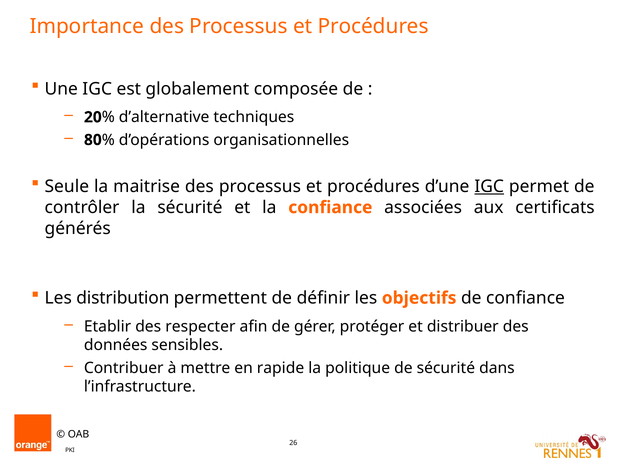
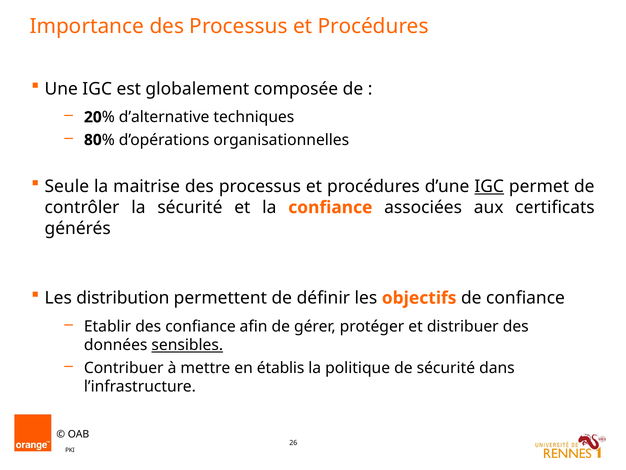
des respecter: respecter -> confiance
sensibles underline: none -> present
rapide: rapide -> établis
